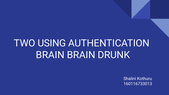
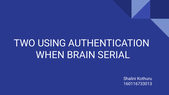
BRAIN at (50, 55): BRAIN -> WHEN
DRUNK: DRUNK -> SERIAL
